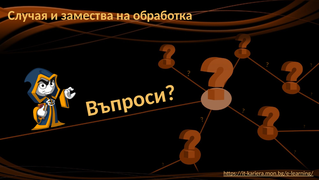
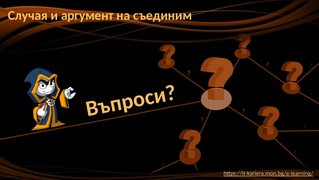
замества: замества -> аргумент
обработка: обработка -> съединим
